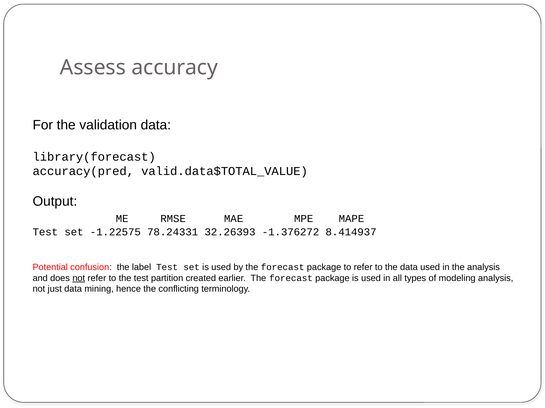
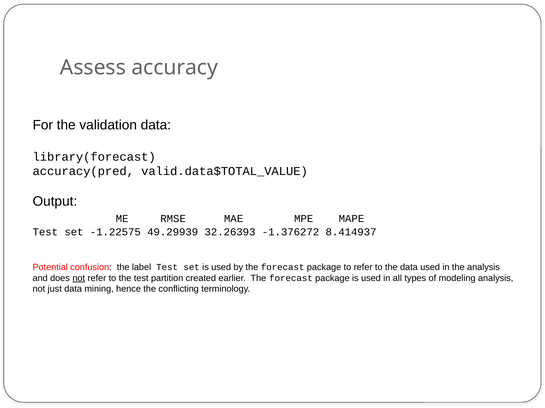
78.24331: 78.24331 -> 49.29939
